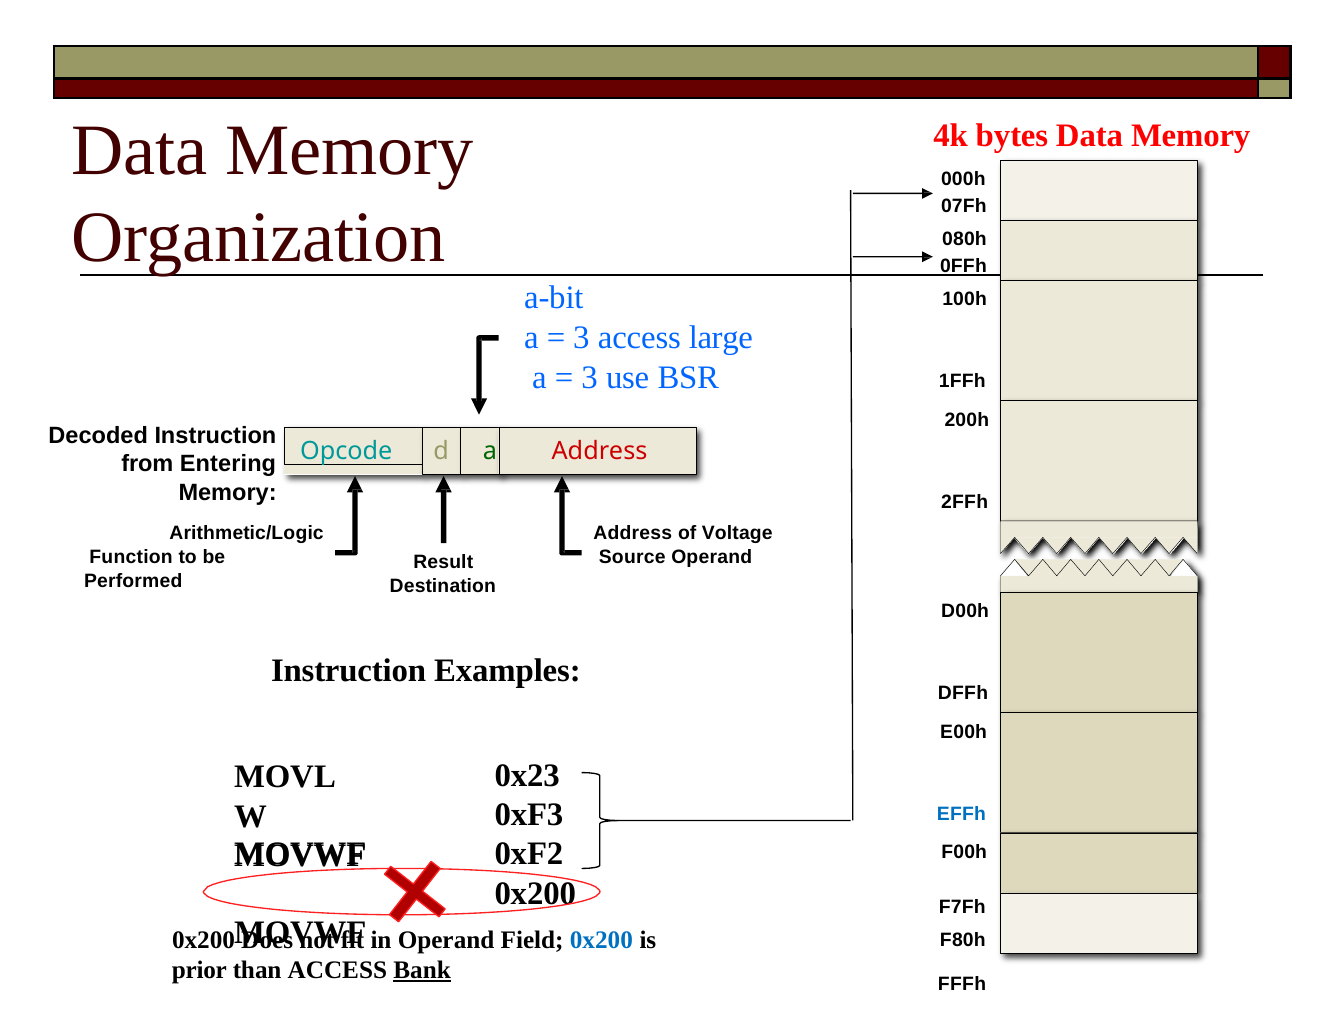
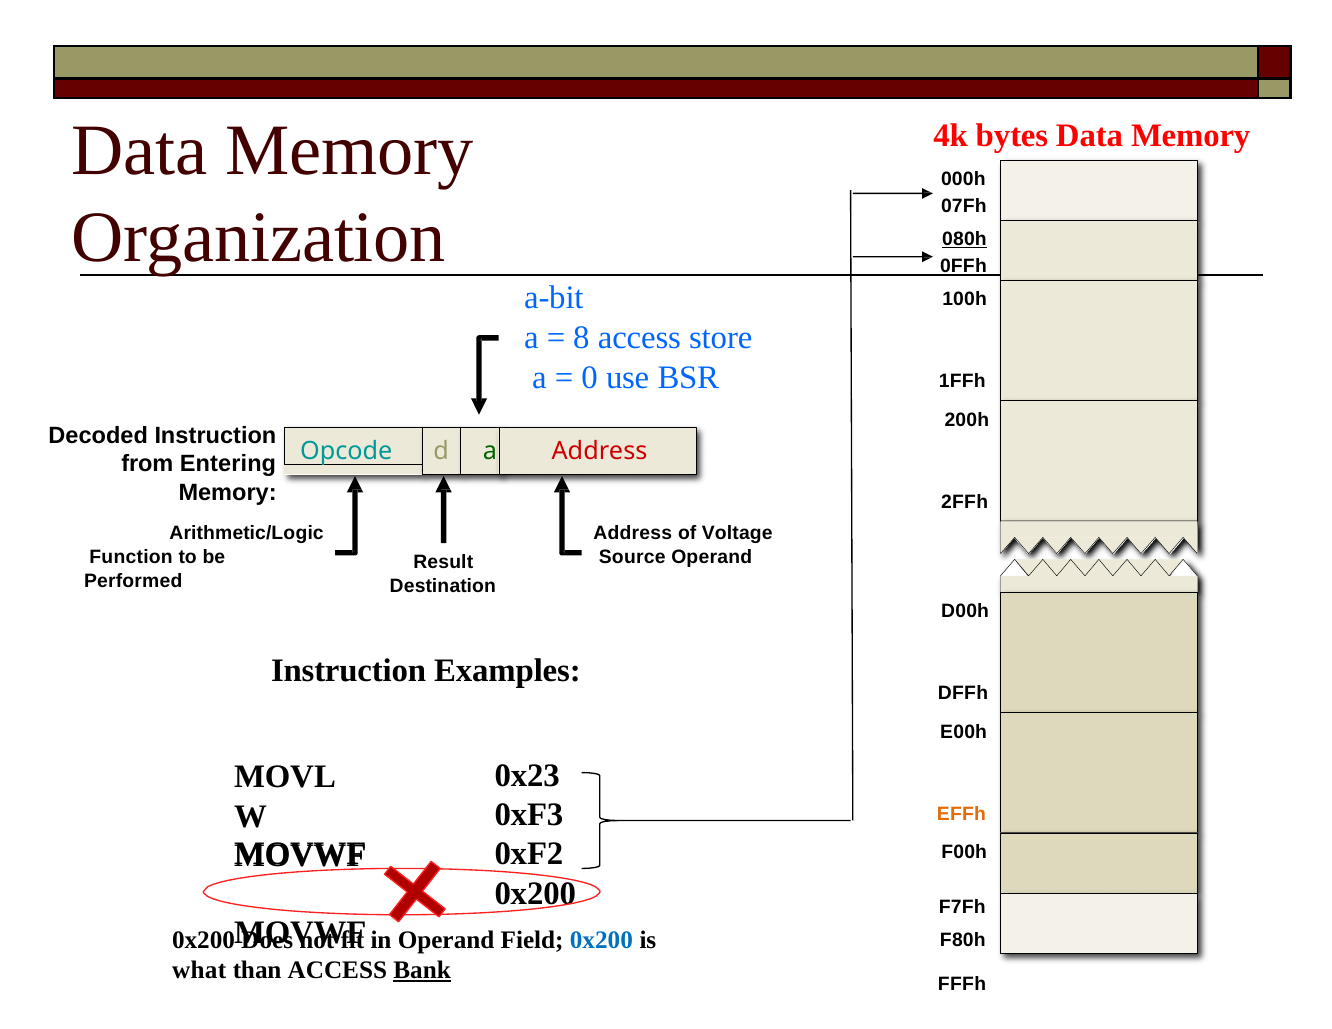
080h underline: none -> present
3 at (581, 338): 3 -> 8
large: large -> store
3 at (589, 377): 3 -> 0
EFFh colour: blue -> orange
prior: prior -> what
